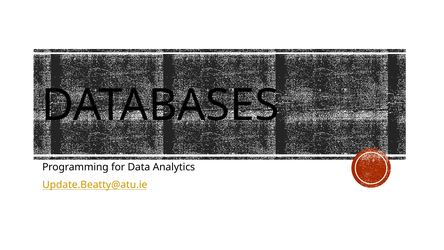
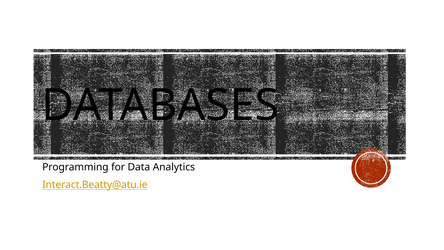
Update.Beatty@atu.ie: Update.Beatty@atu.ie -> Interact.Beatty@atu.ie
